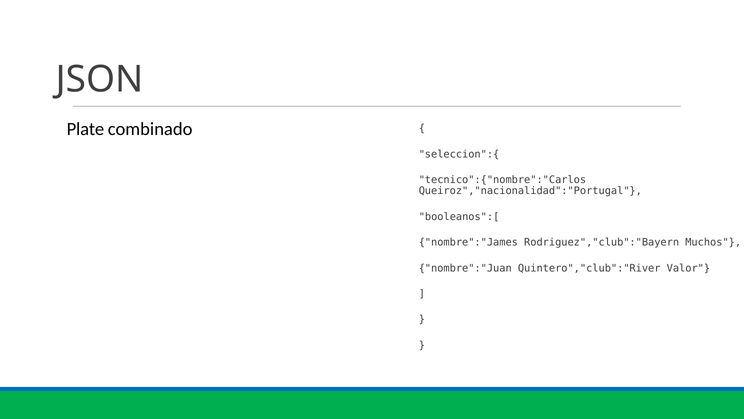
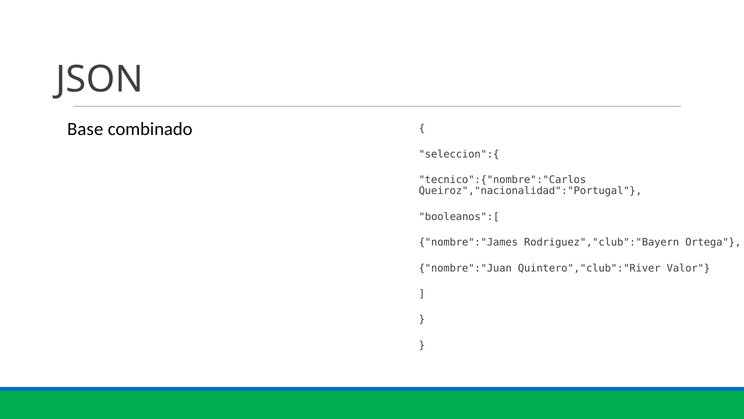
Plate: Plate -> Base
Muchos: Muchos -> Ortega
